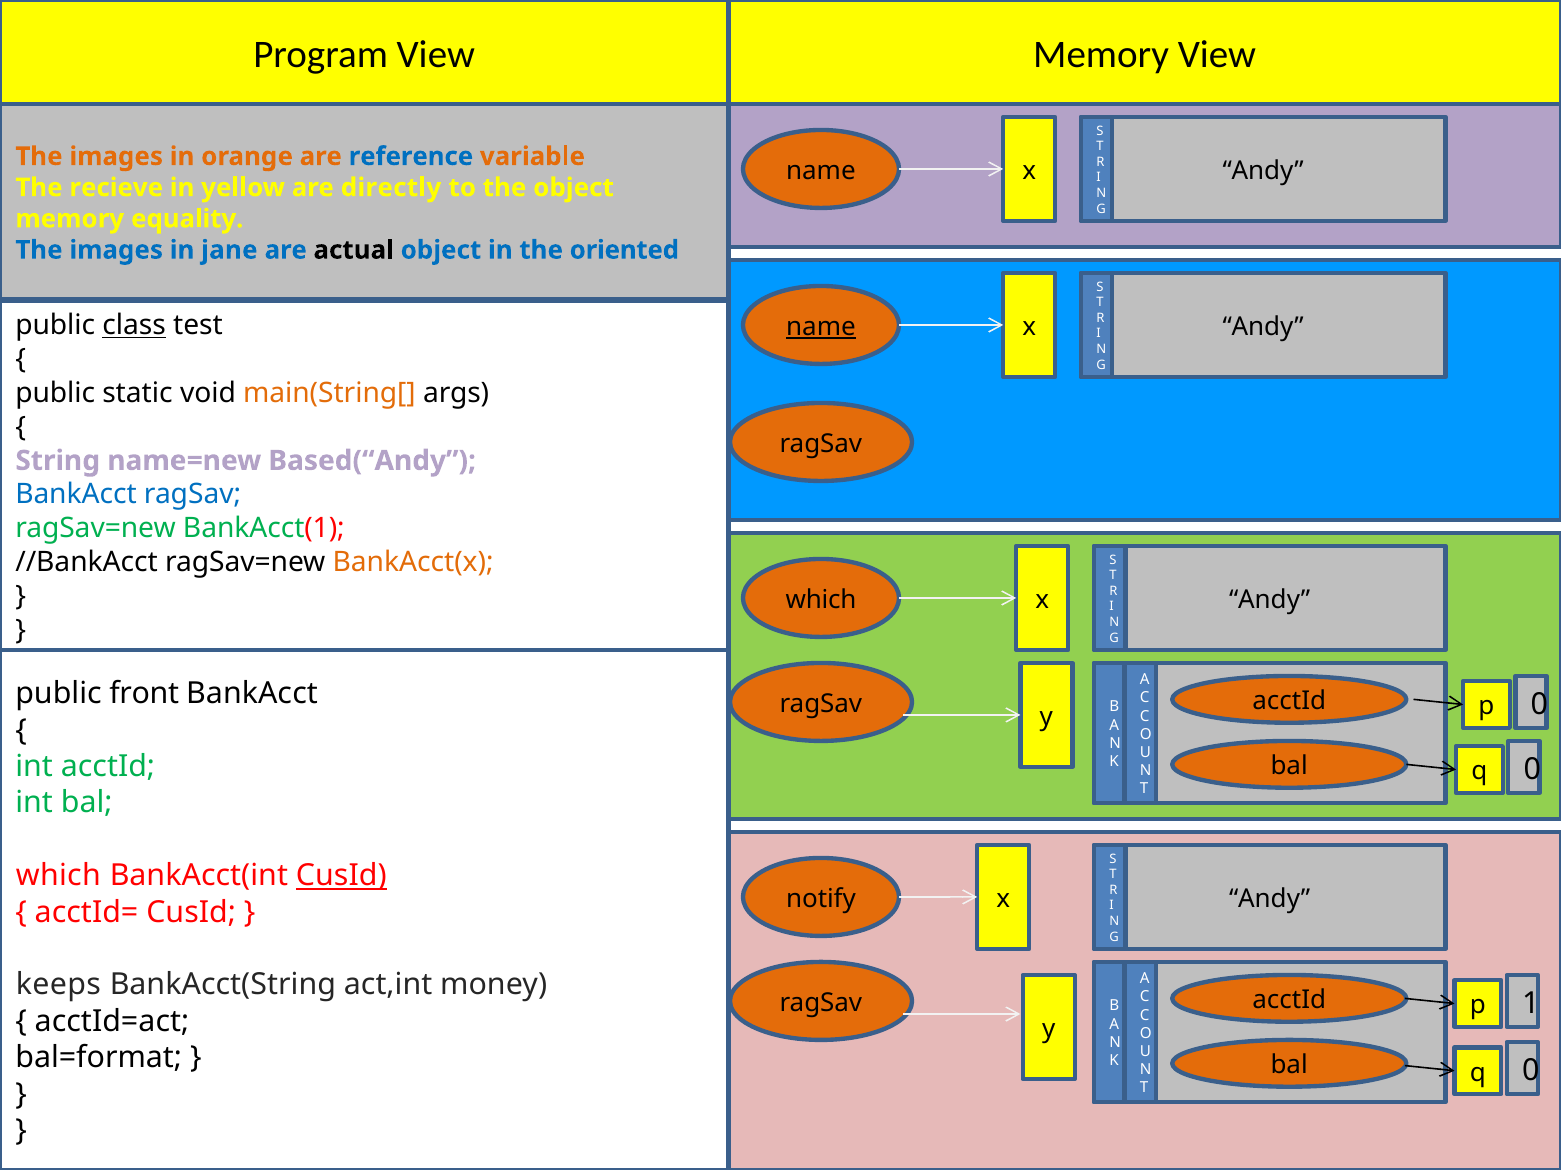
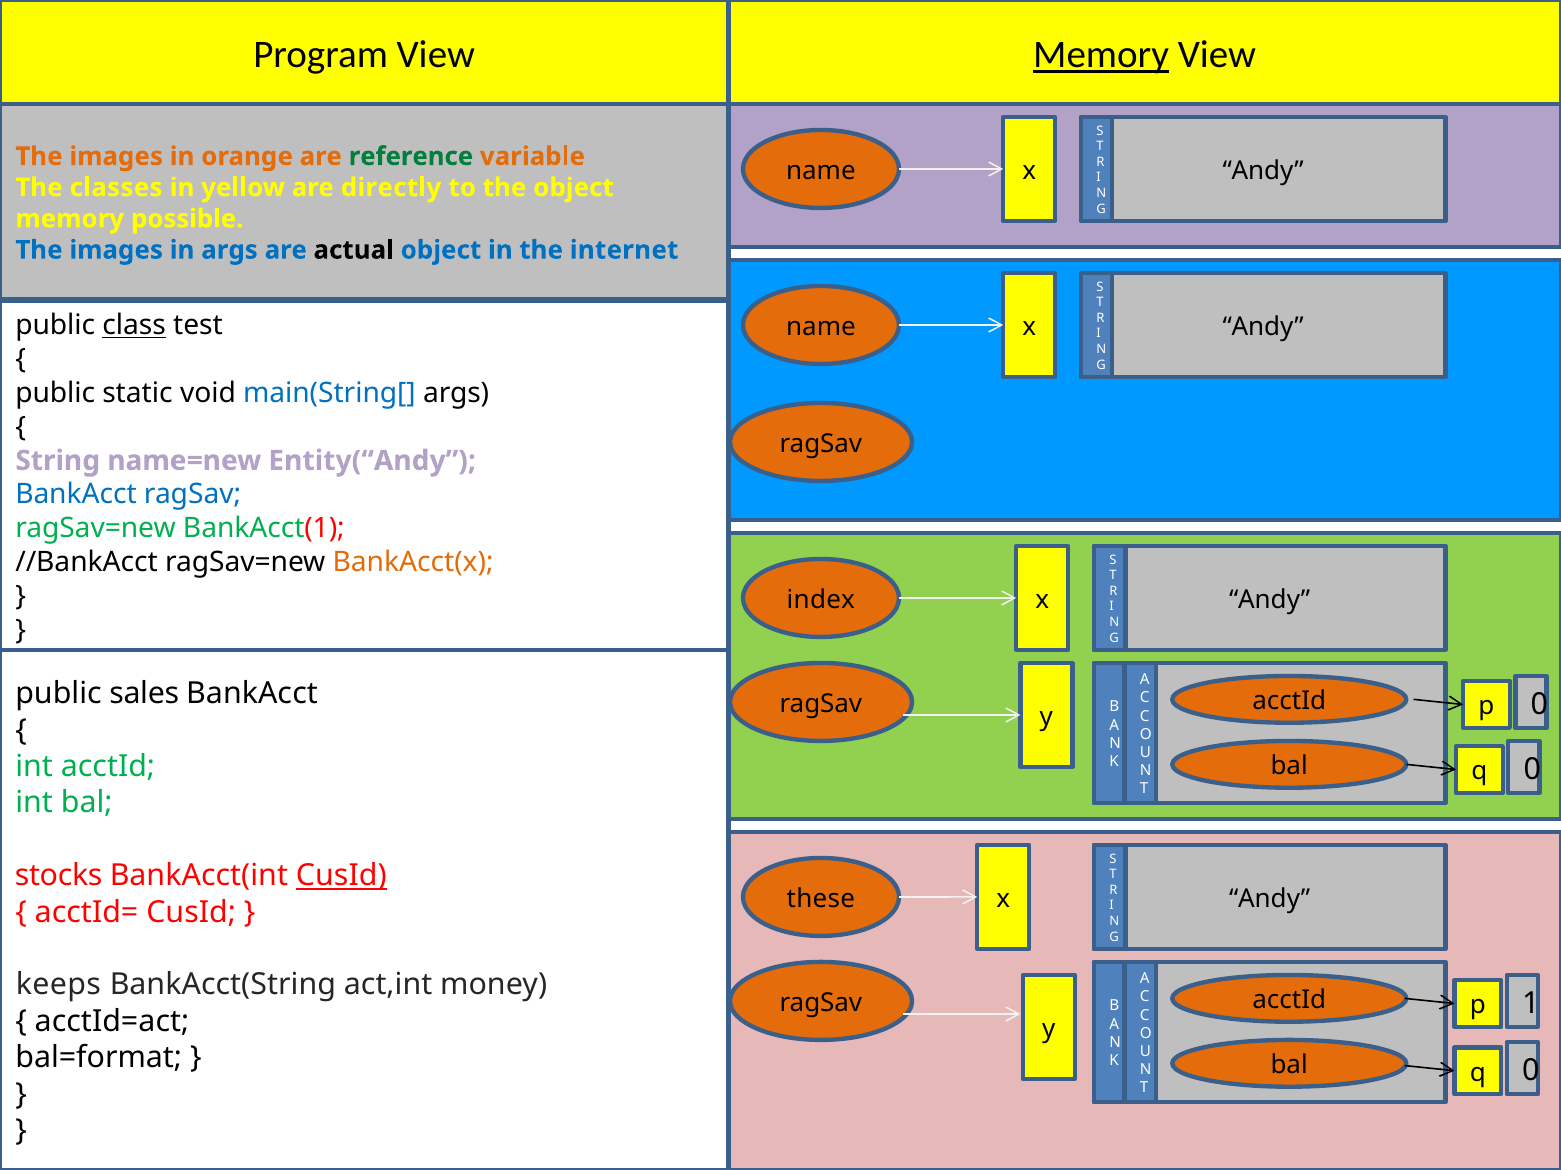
Memory at (1101, 55) underline: none -> present
reference colour: blue -> green
recieve: recieve -> classes
equality: equality -> possible
in jane: jane -> args
oriented: oriented -> internet
name at (821, 327) underline: present -> none
main(String[ colour: orange -> blue
Based(“Andy: Based(“Andy -> Entity(“Andy
which at (821, 600): which -> index
front: front -> sales
which at (58, 876): which -> stocks
notify: notify -> these
